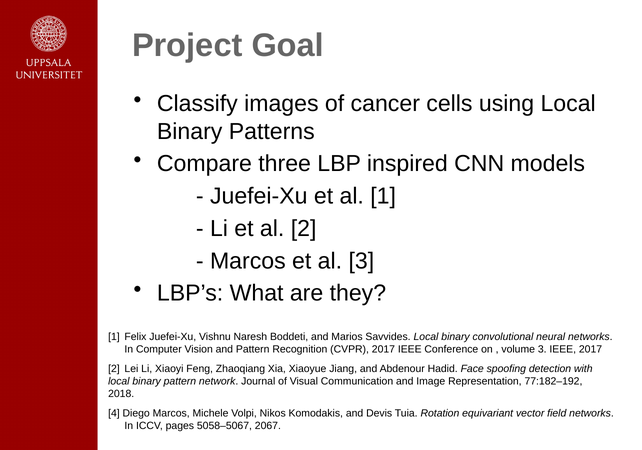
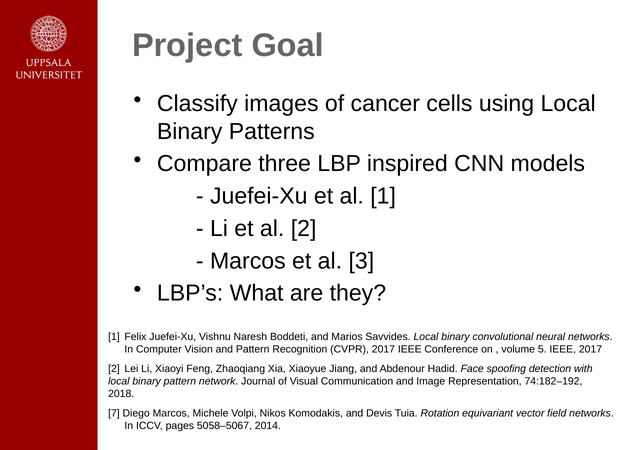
volume 3: 3 -> 5
77:182–192: 77:182–192 -> 74:182–192
4: 4 -> 7
2067: 2067 -> 2014
